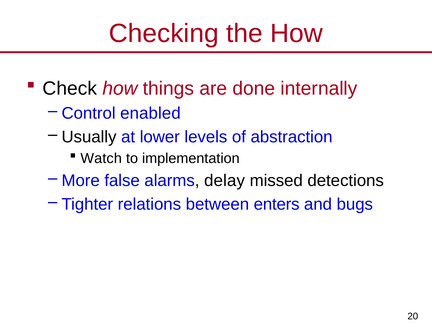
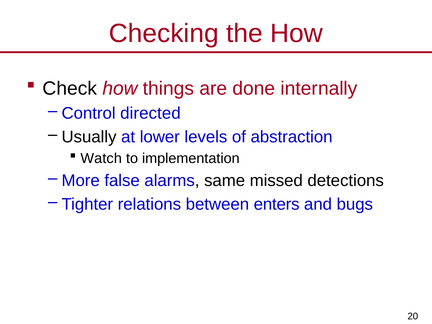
enabled: enabled -> directed
delay: delay -> same
